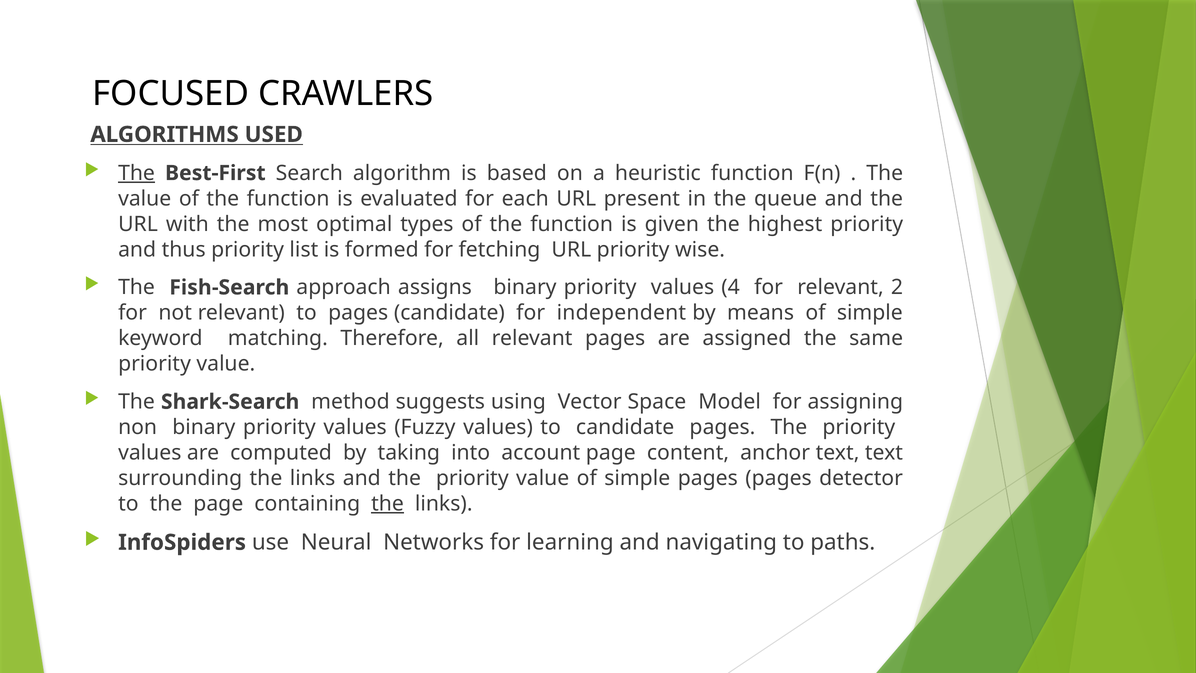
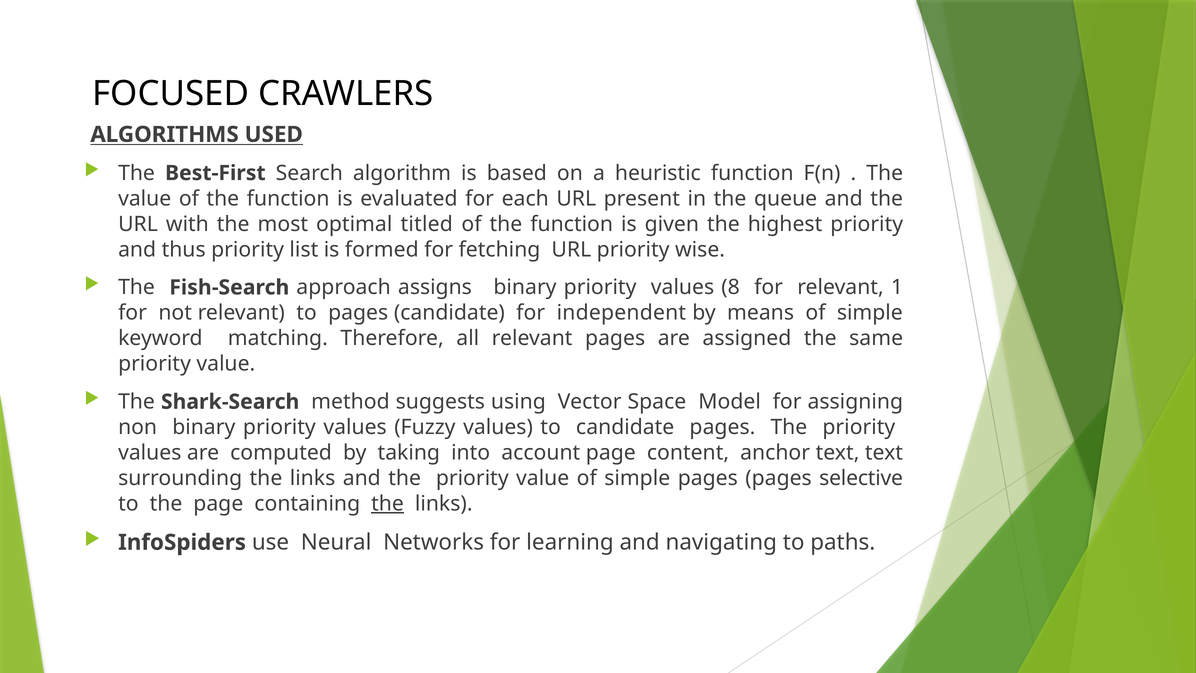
The at (137, 173) underline: present -> none
types: types -> titled
4: 4 -> 8
2: 2 -> 1
detector: detector -> selective
